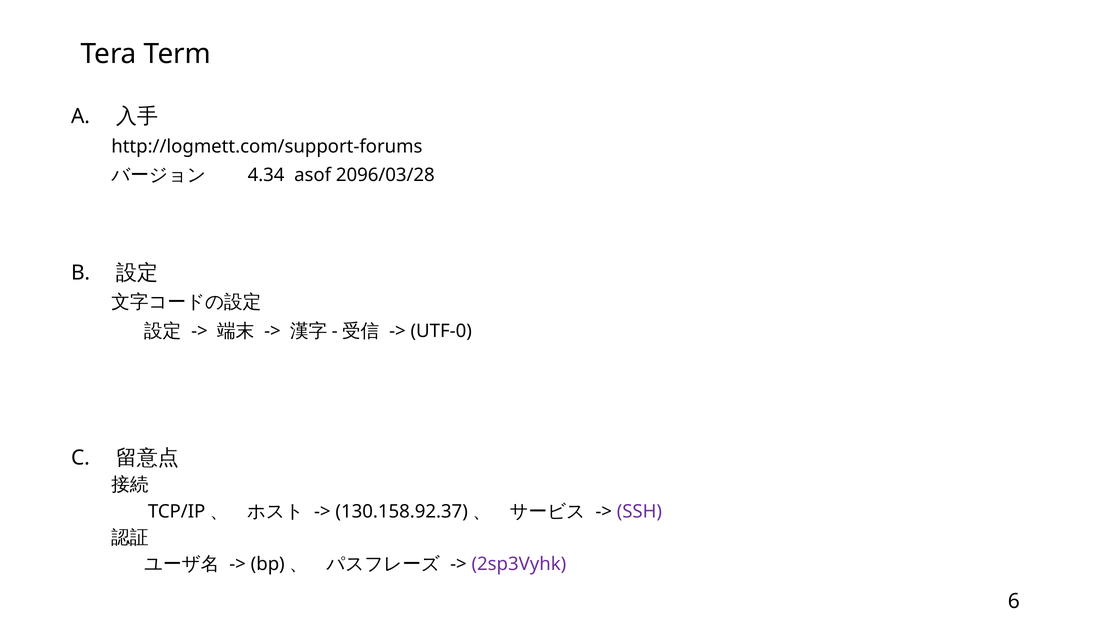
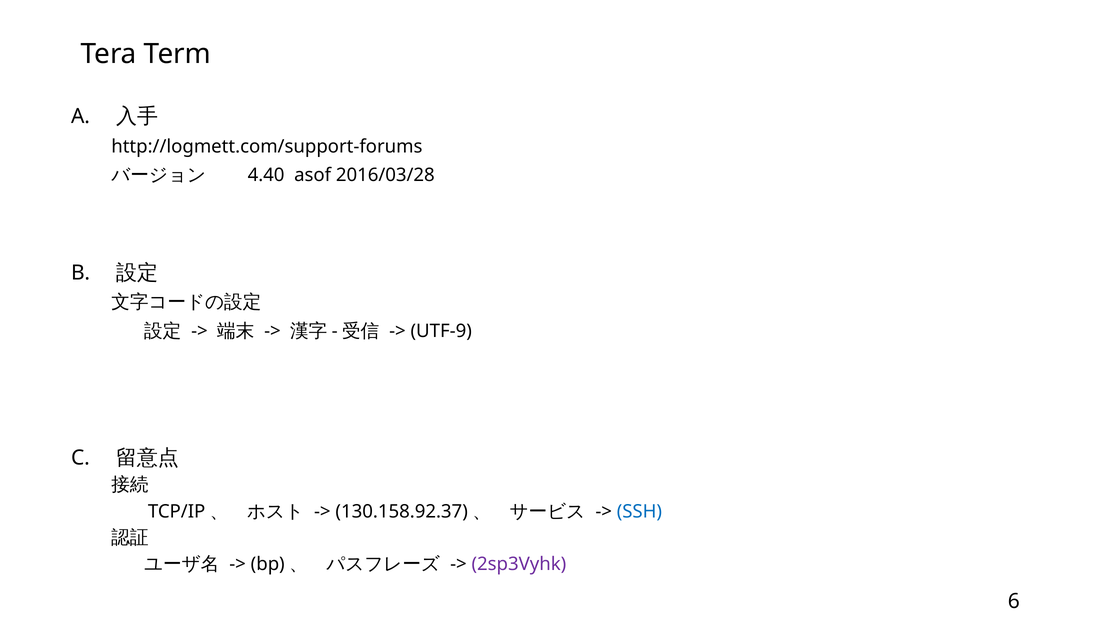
4.34: 4.34 -> 4.40
2096/03/28: 2096/03/28 -> 2016/03/28
UTF-0: UTF-0 -> UTF-9
SSH colour: purple -> blue
